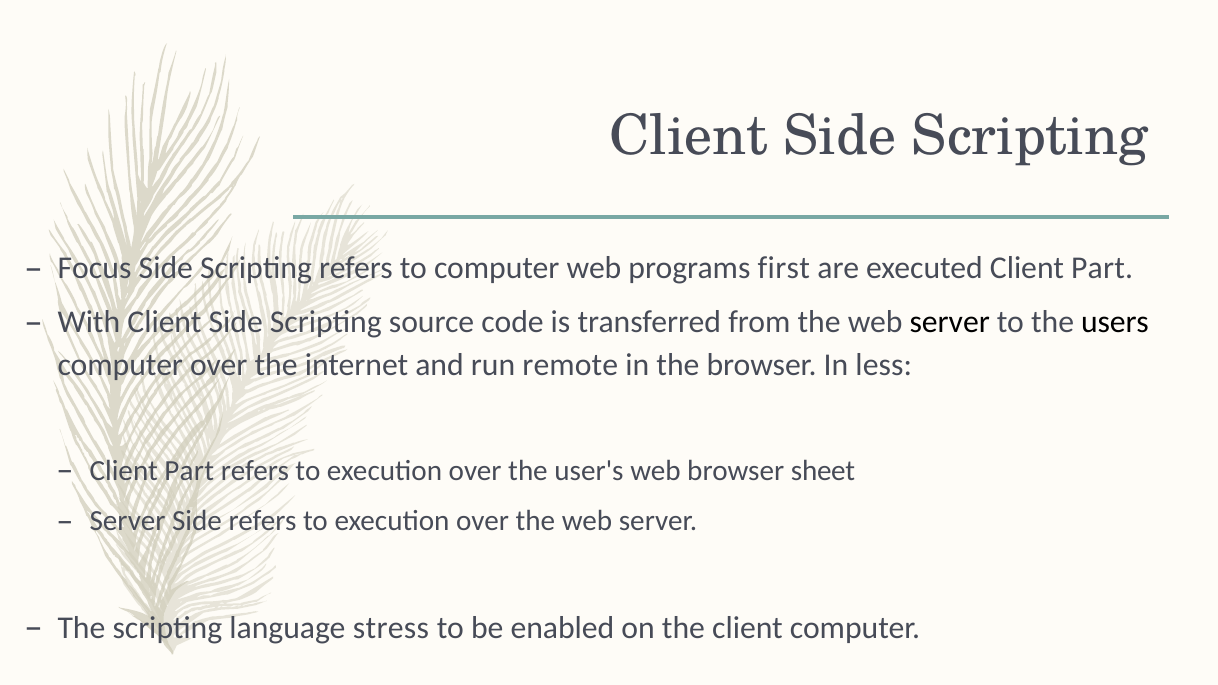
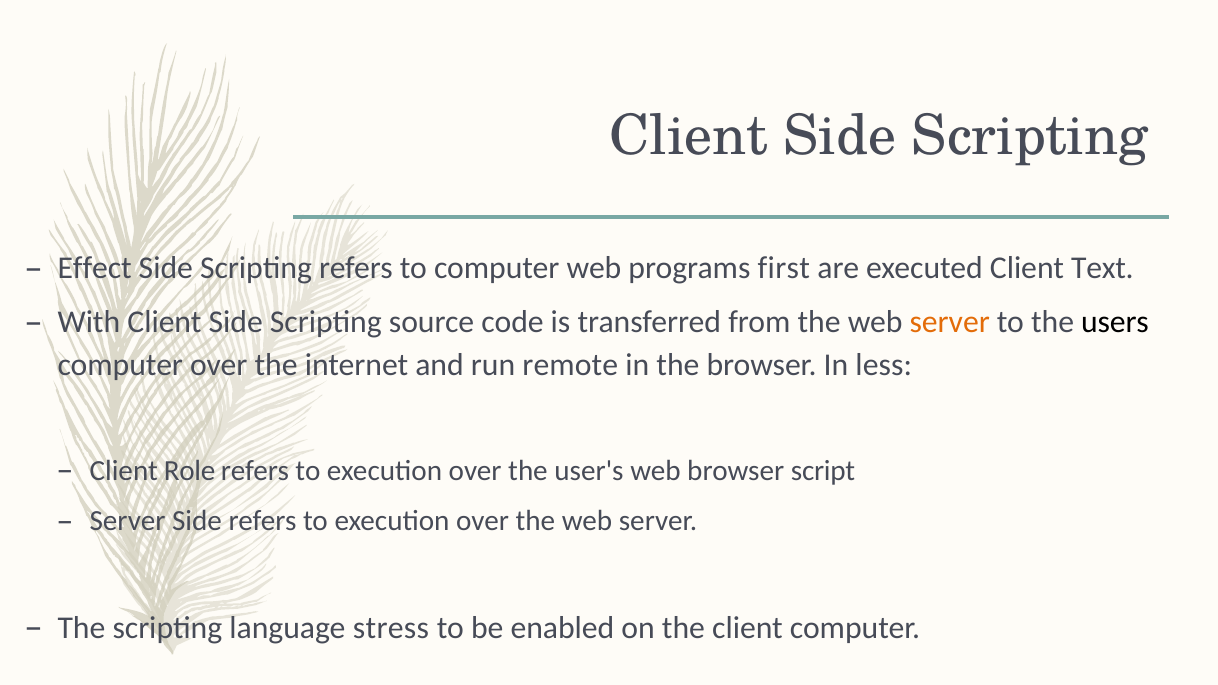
Focus: Focus -> Effect
executed Client Part: Part -> Text
server at (950, 322) colour: black -> orange
Part at (189, 471): Part -> Role
sheet: sheet -> script
